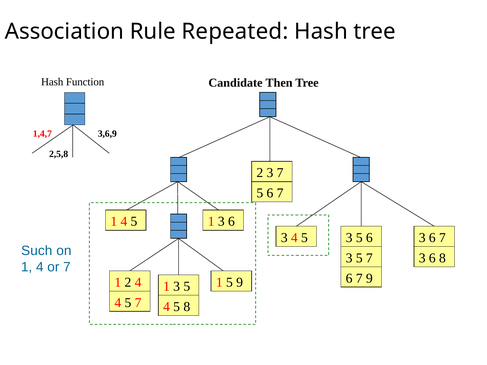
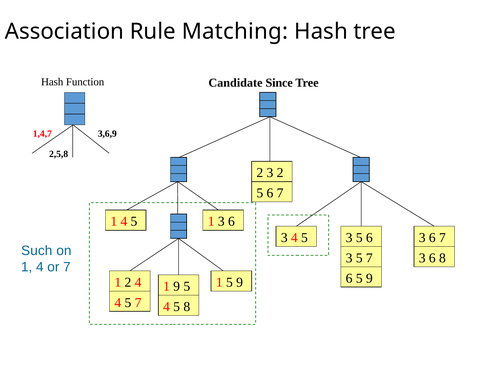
Repeated: Repeated -> Matching
Then: Then -> Since
3 7: 7 -> 2
7 at (359, 278): 7 -> 5
3 at (177, 287): 3 -> 9
